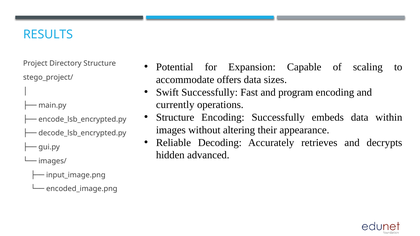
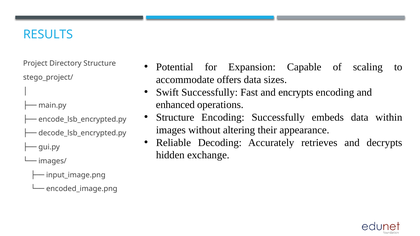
program: program -> encrypts
currently: currently -> enhanced
advanced: advanced -> exchange
